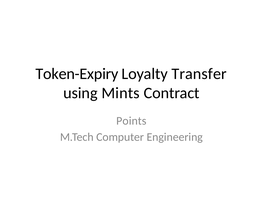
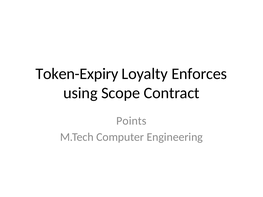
Transfer: Transfer -> Enforces
Mints: Mints -> Scope
